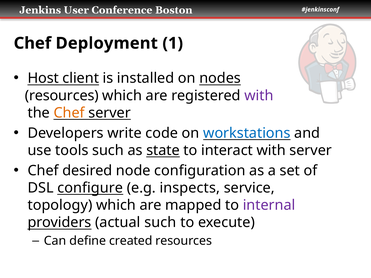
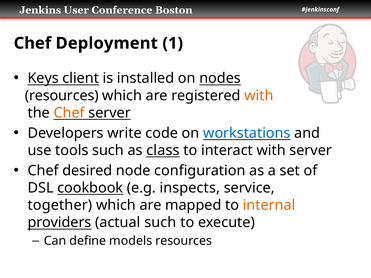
Host: Host -> Keys
with at (259, 96) colour: purple -> orange
state: state -> class
configure: configure -> cookbook
topology: topology -> together
internal colour: purple -> orange
created: created -> models
